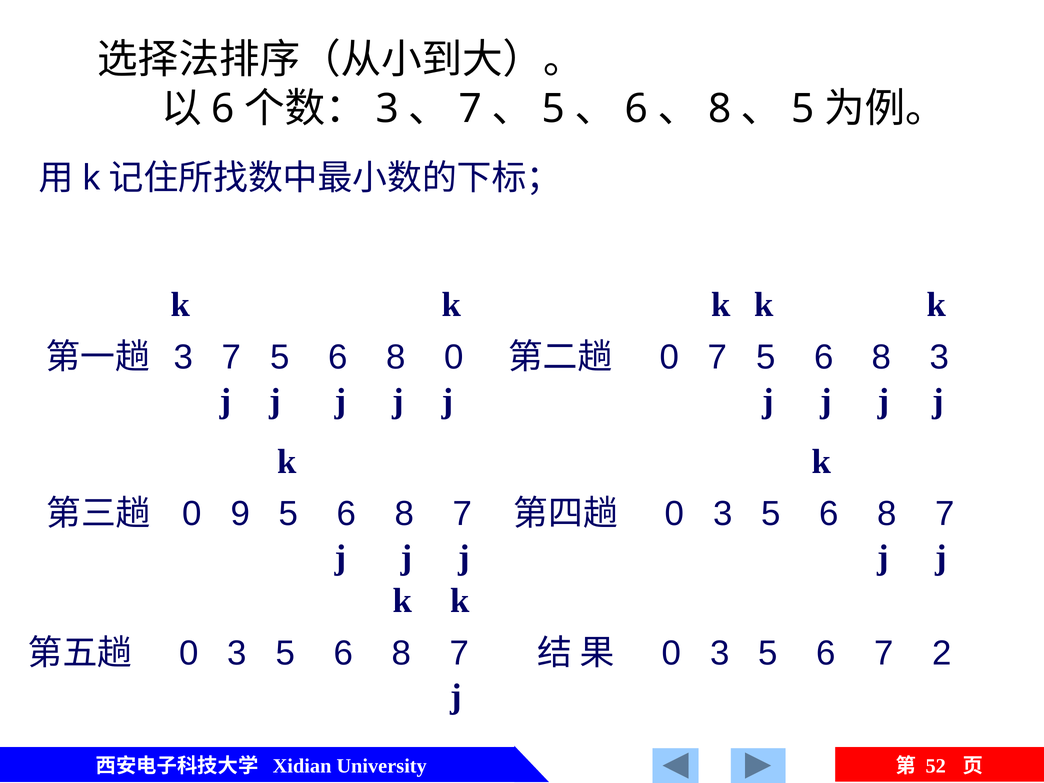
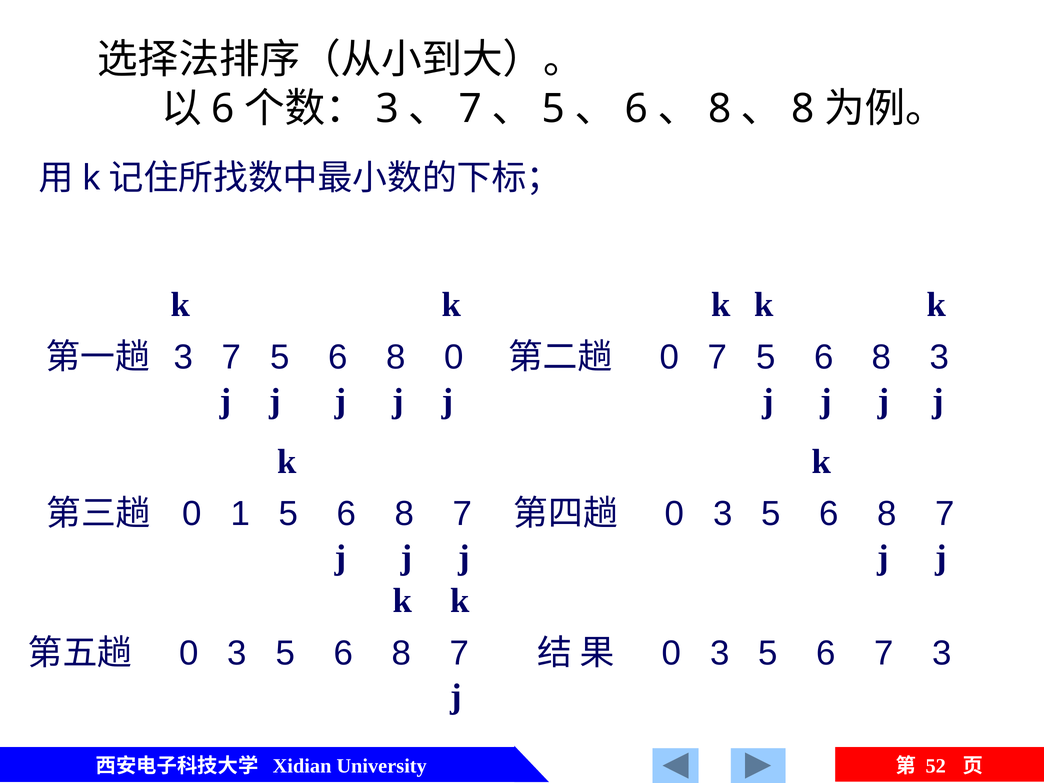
5 at (803, 109): 5 -> 8
9: 9 -> 1
7 2: 2 -> 3
